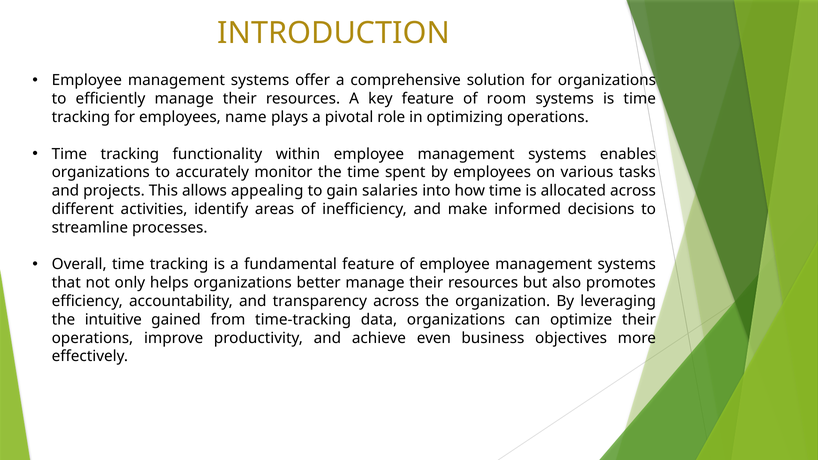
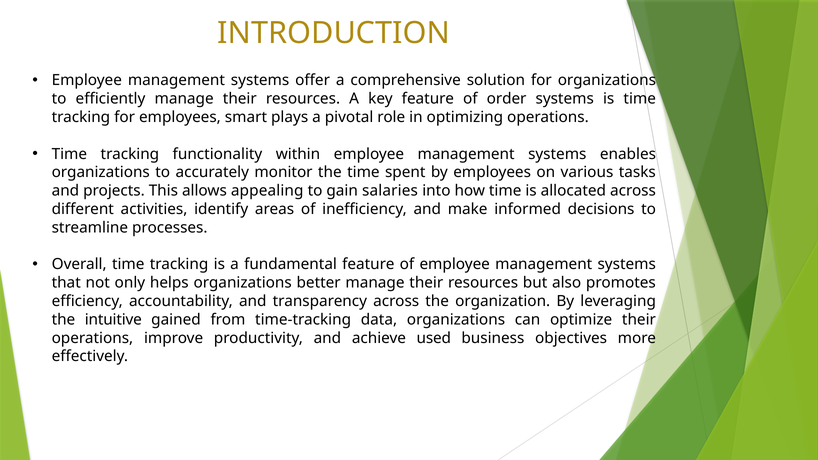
room: room -> order
name: name -> smart
even: even -> used
